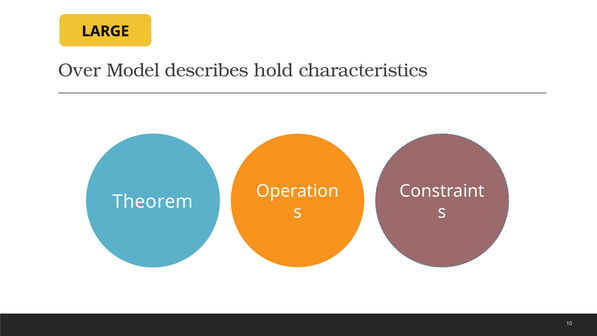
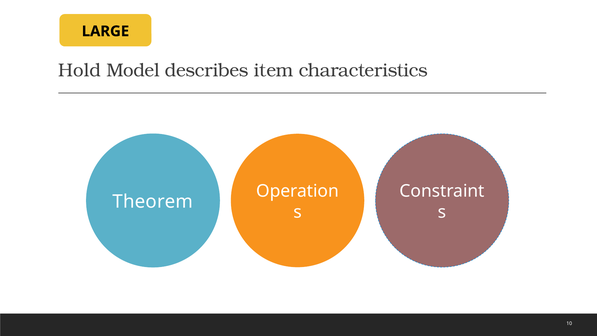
Over: Over -> Hold
hold: hold -> item
